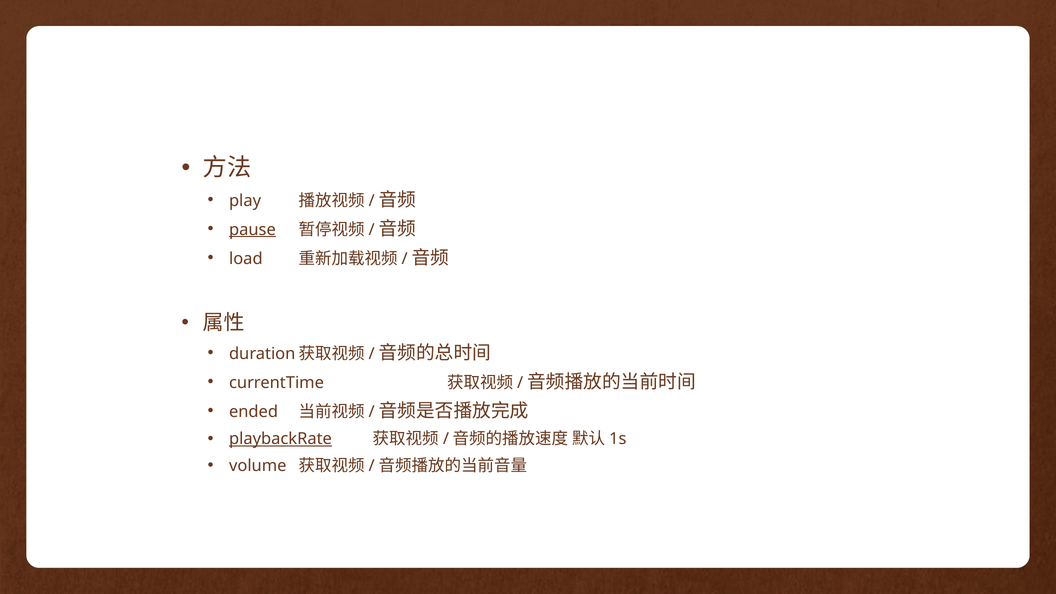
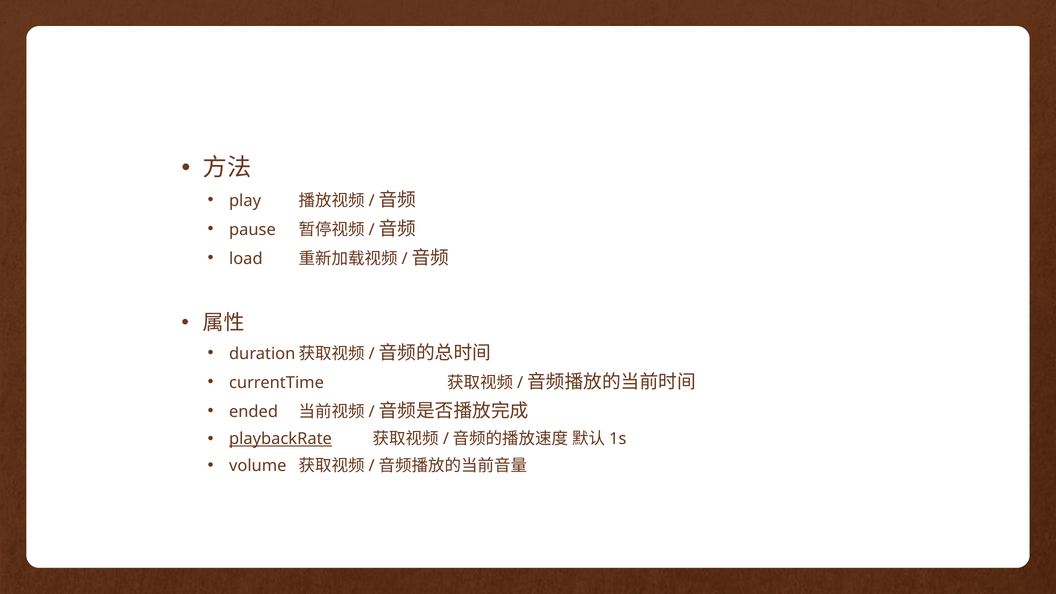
pause underline: present -> none
